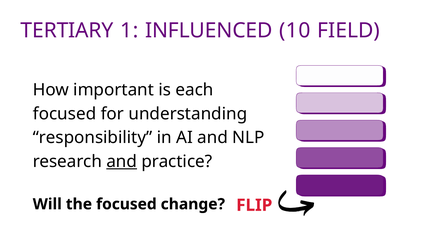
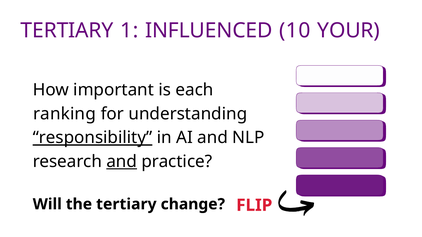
FIELD: FIELD -> YOUR
focused at (65, 114): focused -> ranking
responsibility underline: none -> present
the focused: focused -> tertiary
